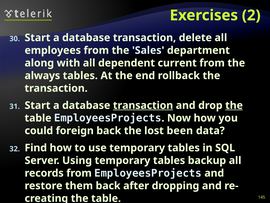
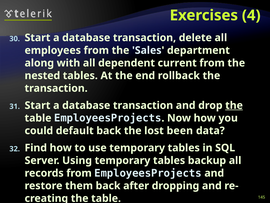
2: 2 -> 4
always: always -> nested
transaction at (143, 105) underline: present -> none
foreign: foreign -> default
